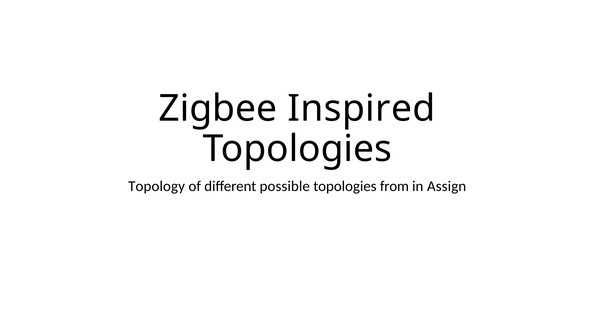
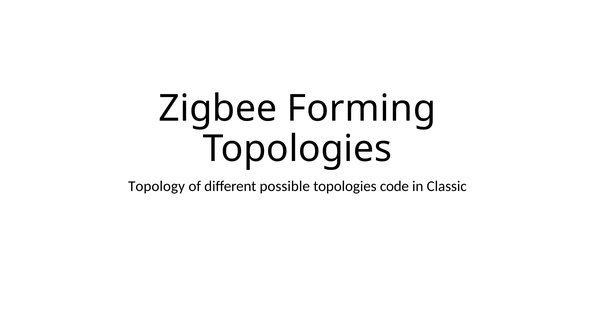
Inspired: Inspired -> Forming
from: from -> code
Assign: Assign -> Classic
